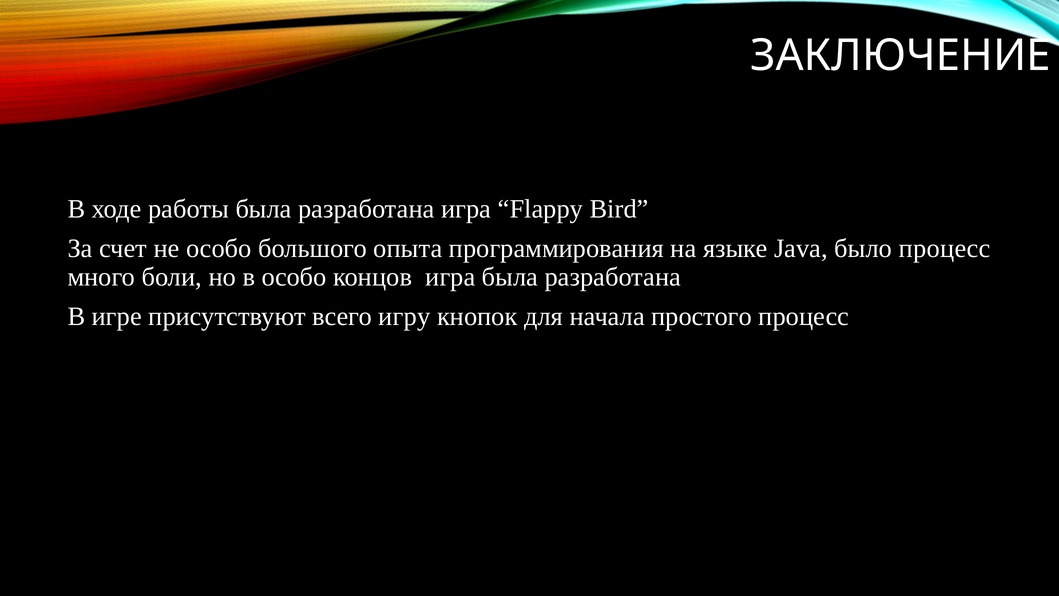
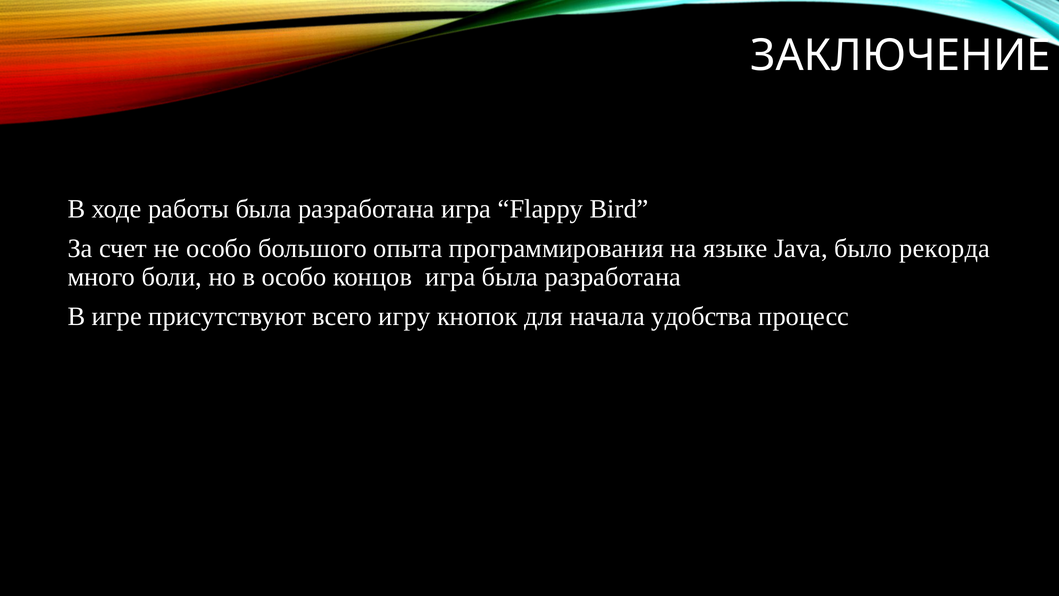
было процесс: процесс -> рекорда
простого: простого -> удобства
